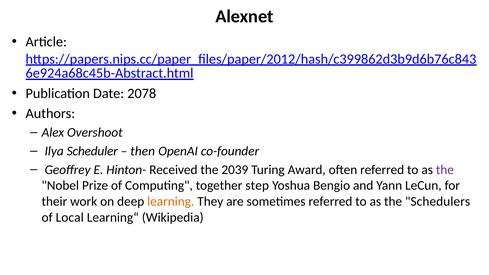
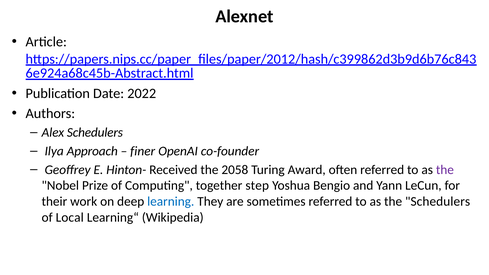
2078: 2078 -> 2022
Alex Overshoot: Overshoot -> Schedulers
Scheduler: Scheduler -> Approach
then: then -> finer
2039: 2039 -> 2058
learning colour: orange -> blue
